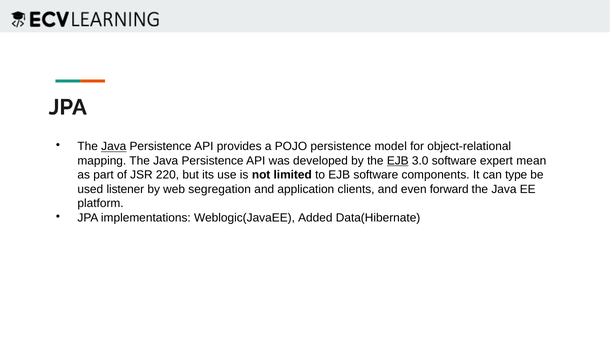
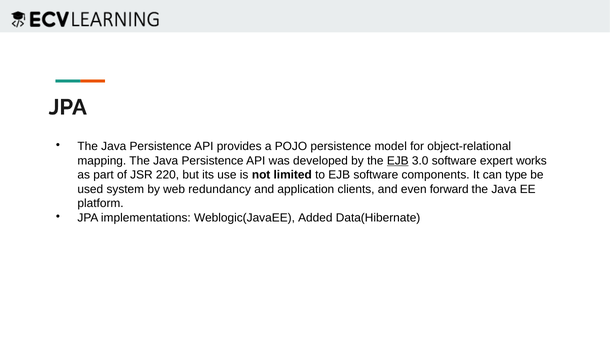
Java at (114, 147) underline: present -> none
mean: mean -> works
listener: listener -> system
segregation: segregation -> redundancy
